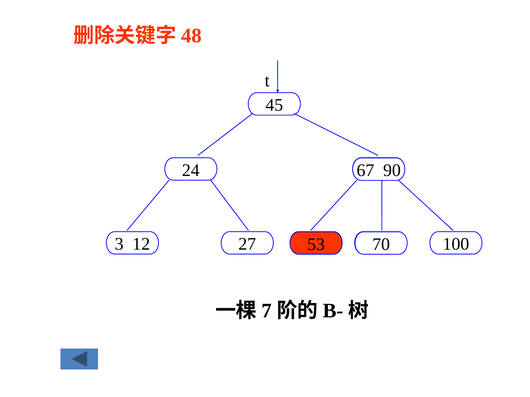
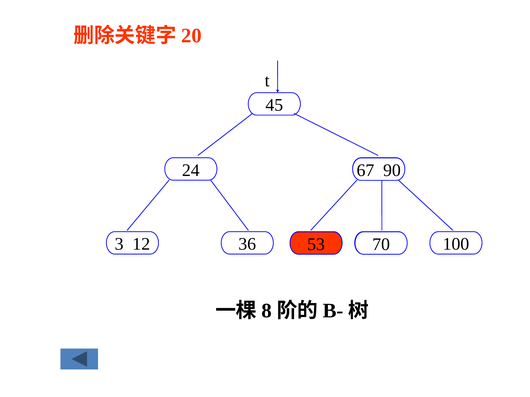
48: 48 -> 20
27: 27 -> 36
7: 7 -> 8
